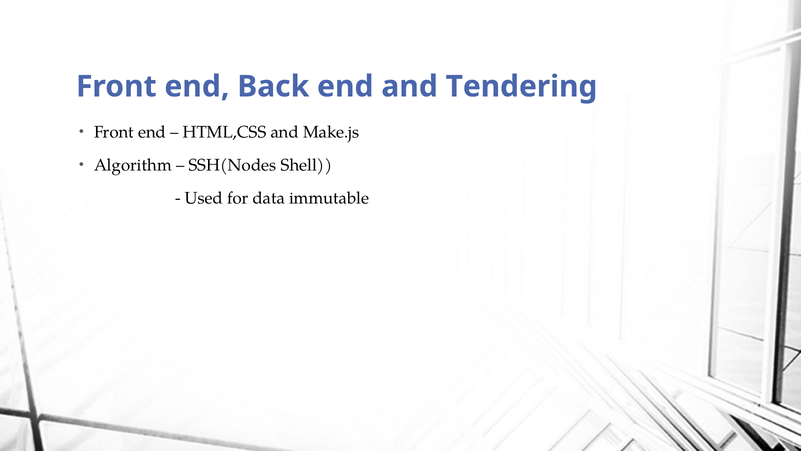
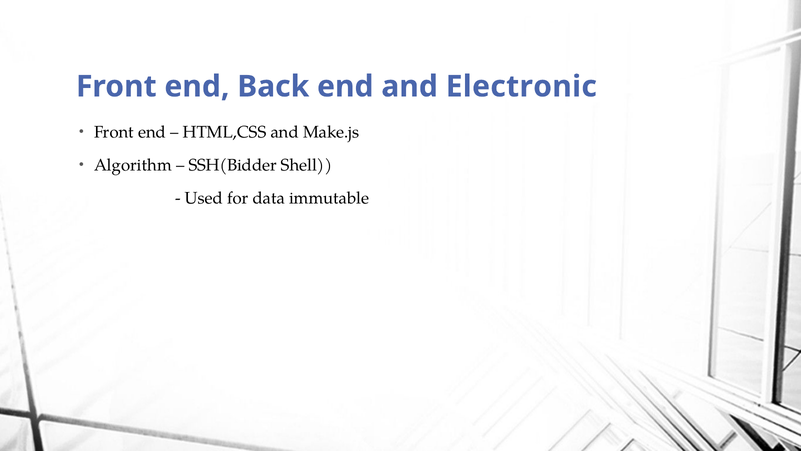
Tendering: Tendering -> Electronic
SSH(Nodes: SSH(Nodes -> SSH(Bidder
